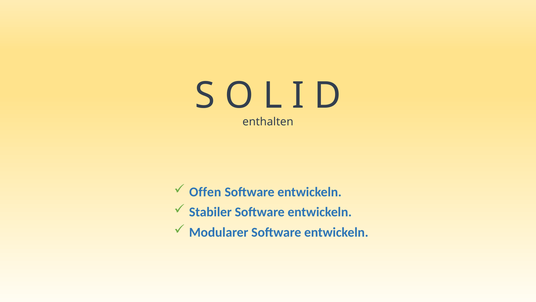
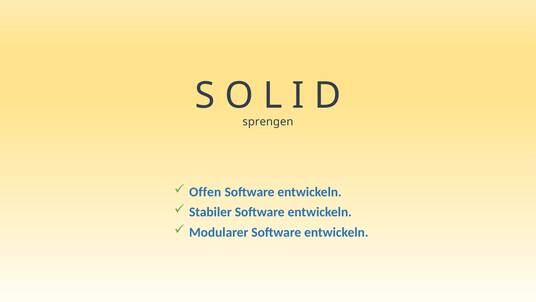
enthalten: enthalten -> sprengen
